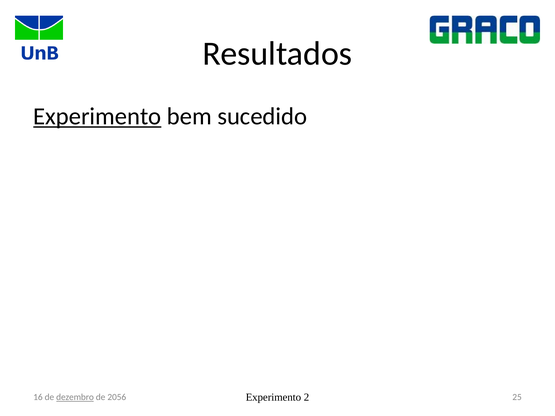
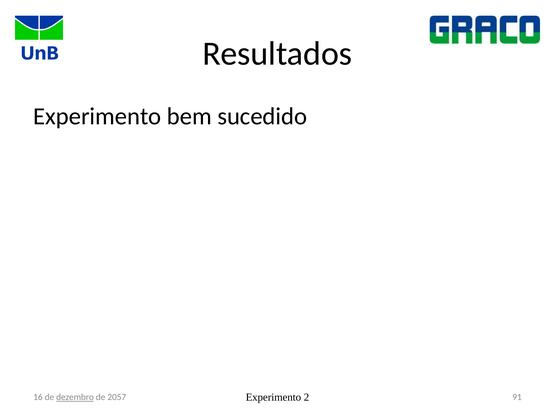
Experimento at (97, 116) underline: present -> none
25: 25 -> 91
2056: 2056 -> 2057
